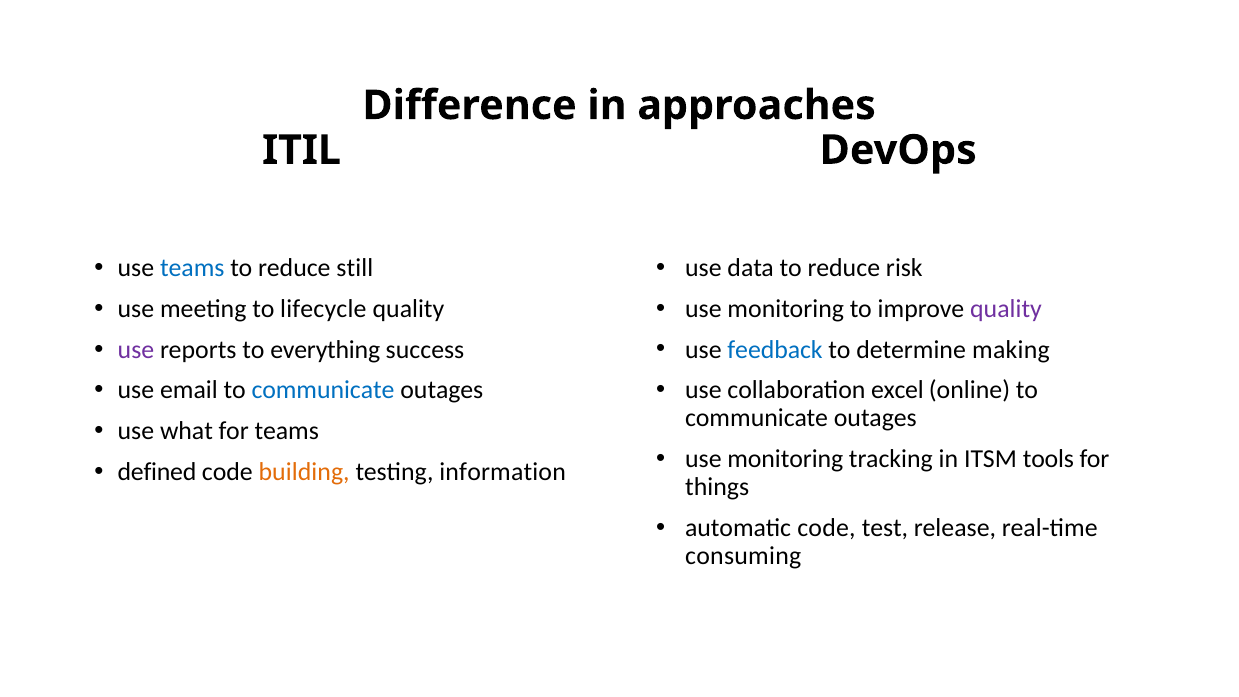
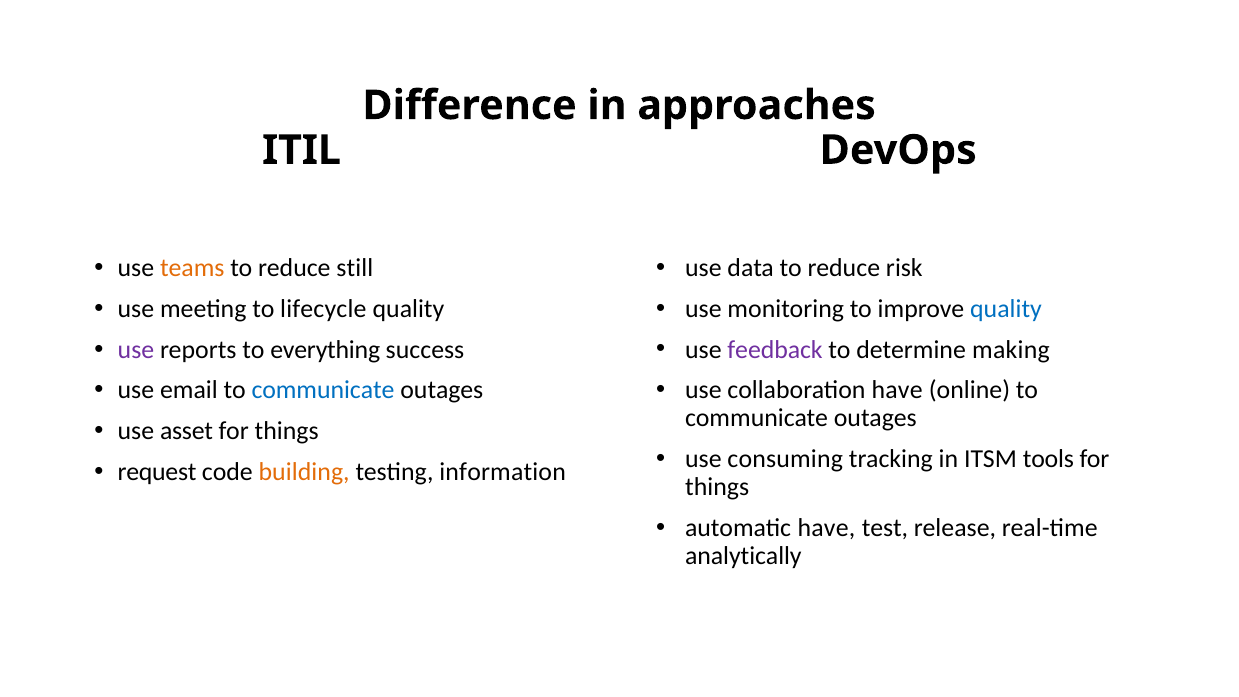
teams at (192, 268) colour: blue -> orange
quality at (1006, 309) colour: purple -> blue
feedback colour: blue -> purple
collaboration excel: excel -> have
what: what -> asset
teams at (287, 431): teams -> things
monitoring at (785, 459): monitoring -> consuming
defined: defined -> request
automatic code: code -> have
consuming: consuming -> analytically
